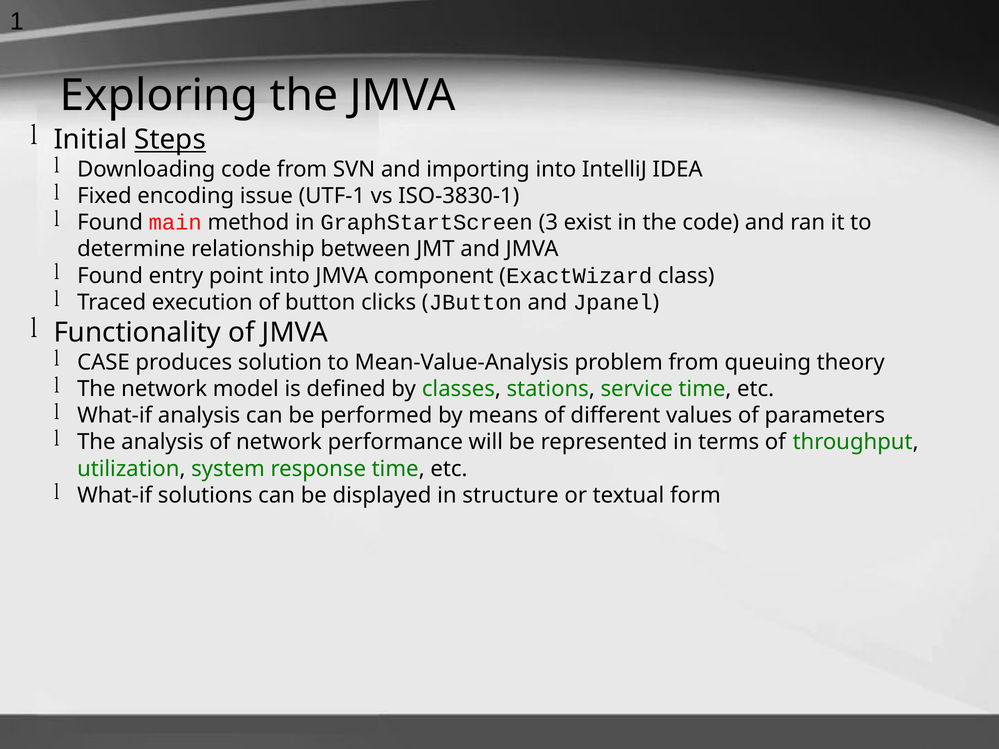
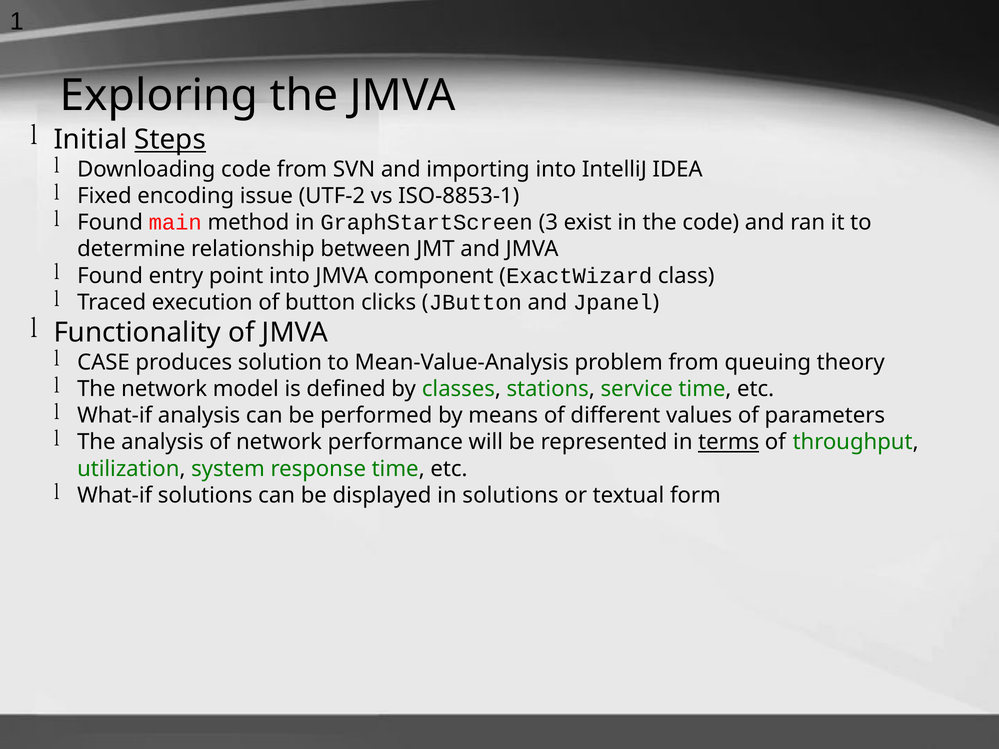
UTF-1: UTF-1 -> UTF-2
ISO-3830-1: ISO-3830-1 -> ISO-8853-1
terms underline: none -> present
in structure: structure -> solutions
